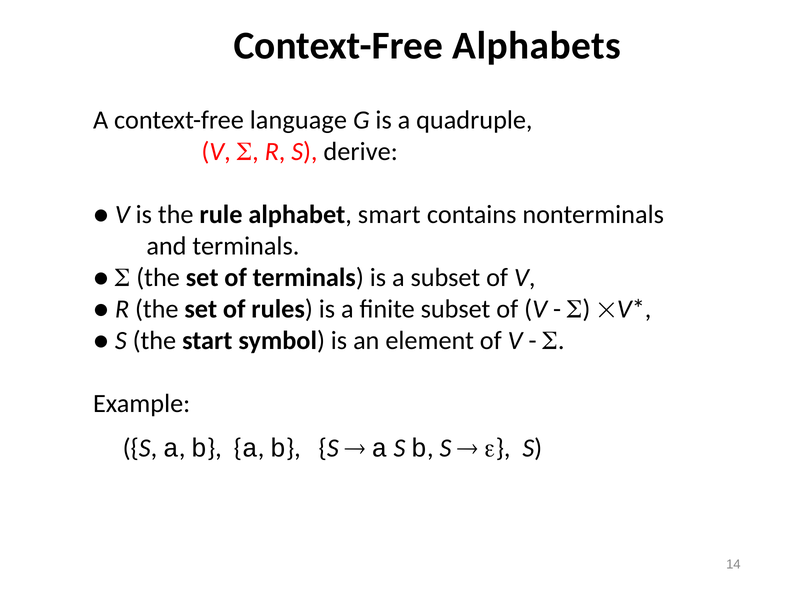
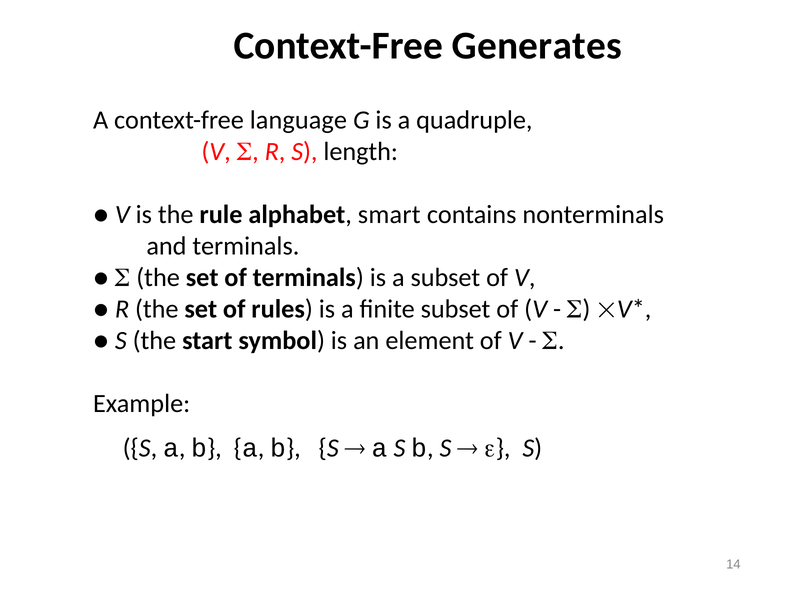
Alphabets: Alphabets -> Generates
derive: derive -> length
